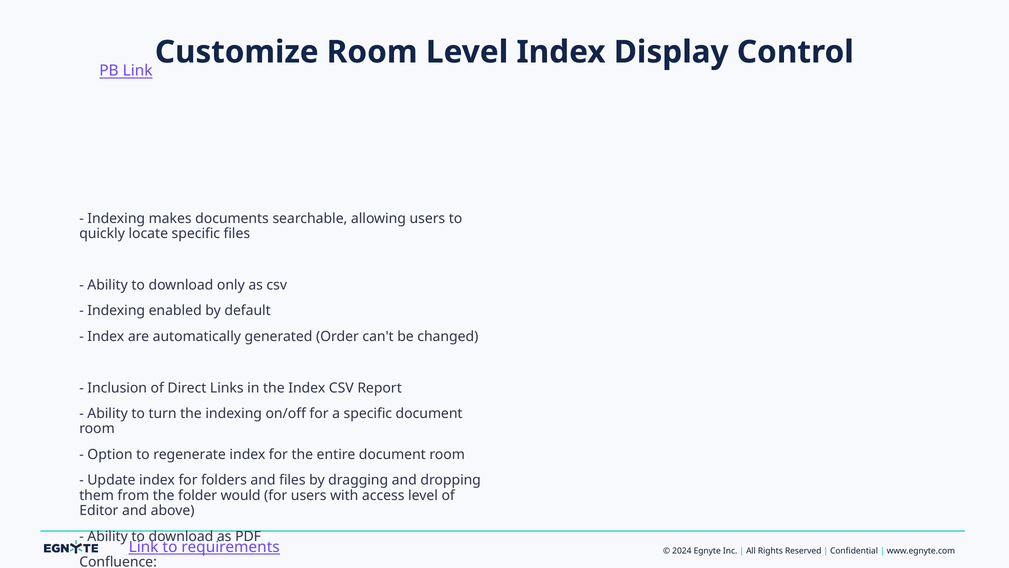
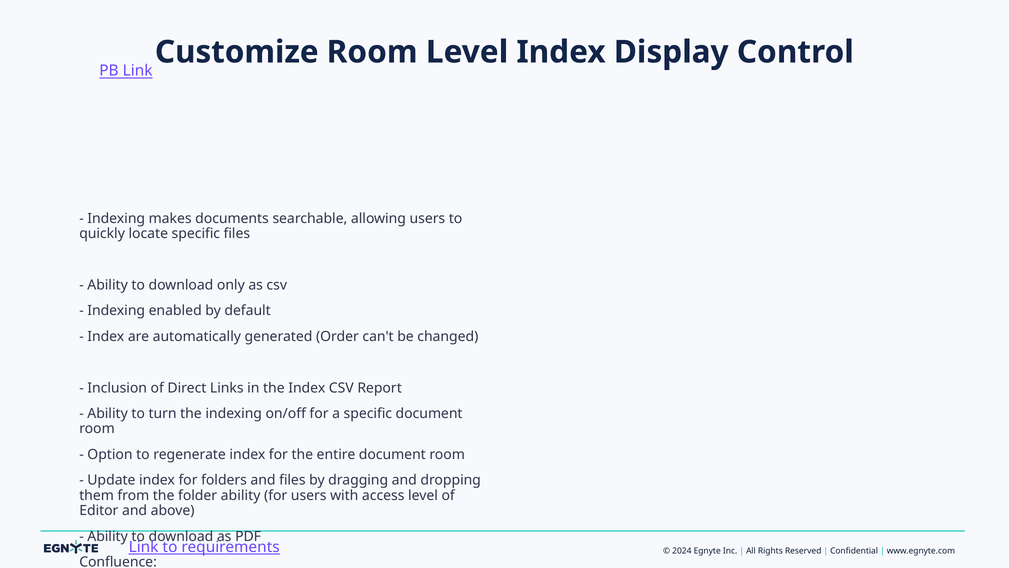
folder would: would -> ability
